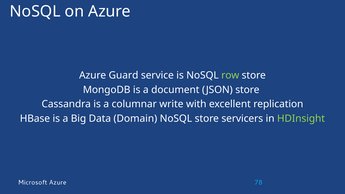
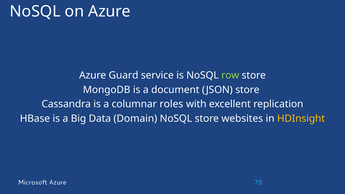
write: write -> roles
servicers: servicers -> websites
HDInsight colour: light green -> yellow
